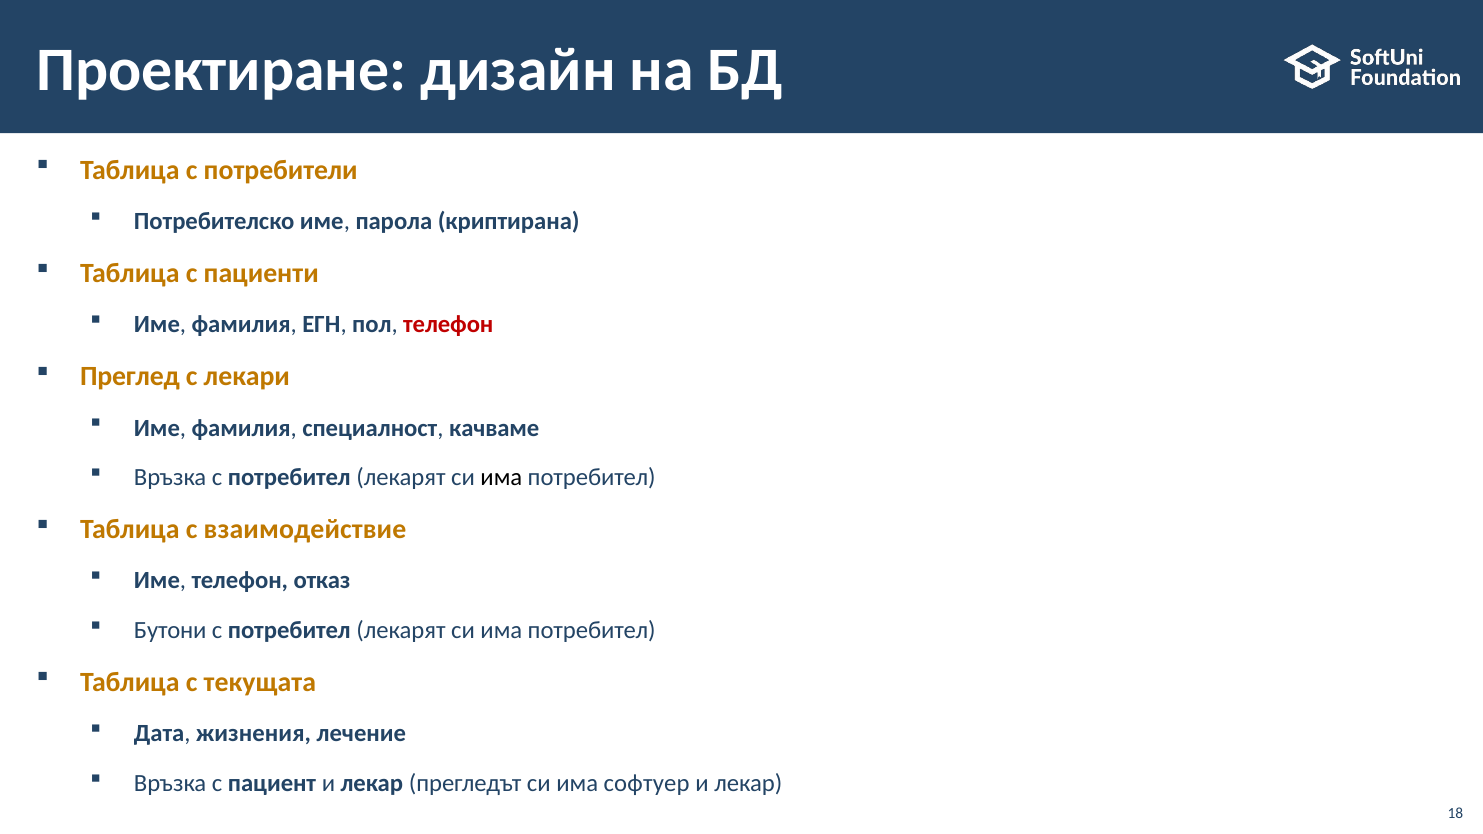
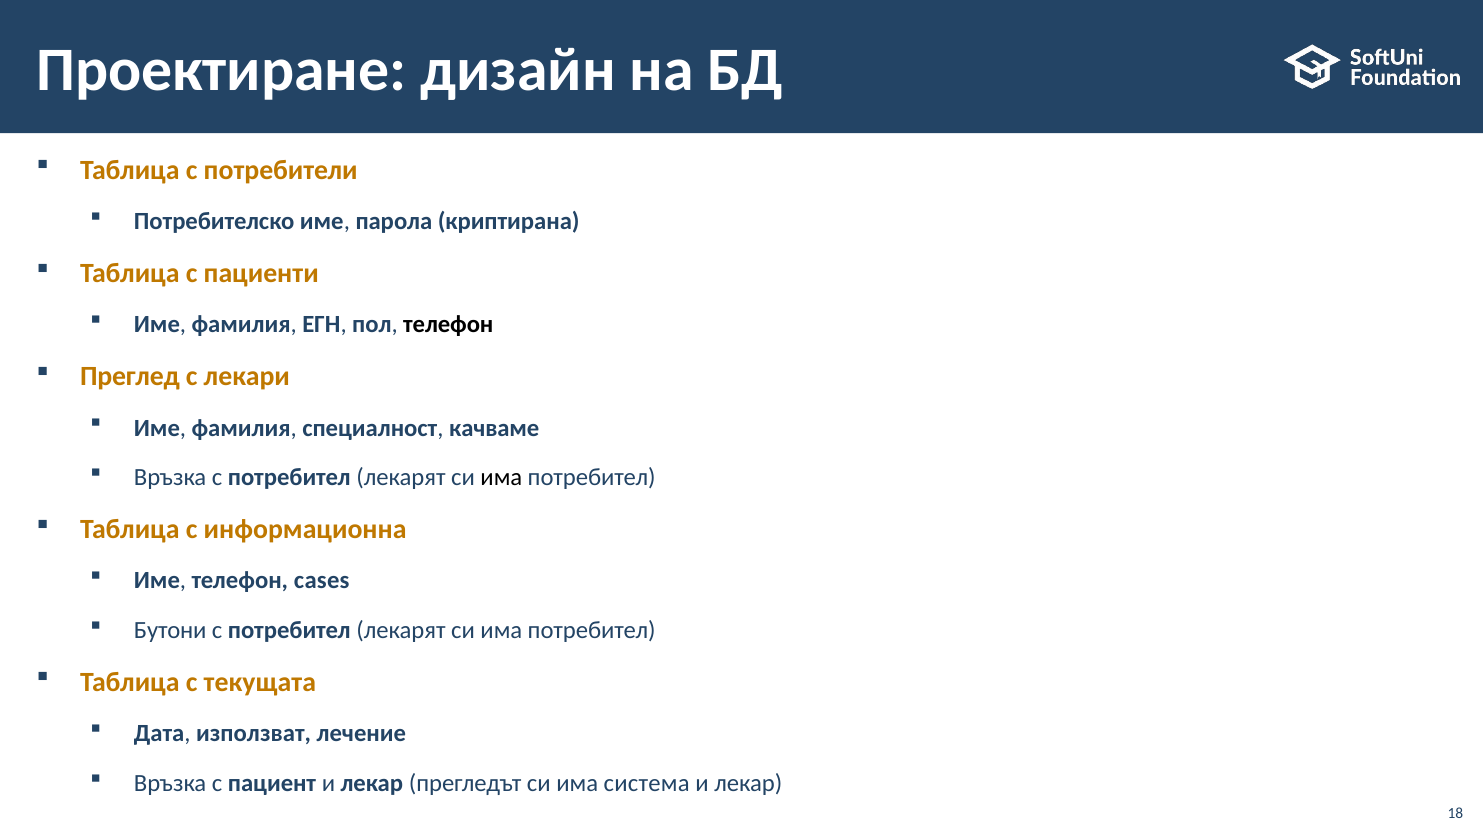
телефон at (448, 325) colour: red -> black
взаимодействие: взаимодействие -> информационна
отказ: отказ -> cases
жизнения: жизнения -> използват
софтуер: софтуер -> система
